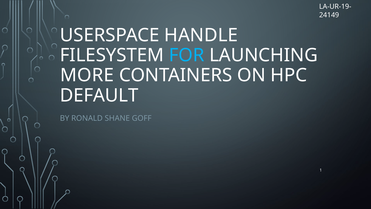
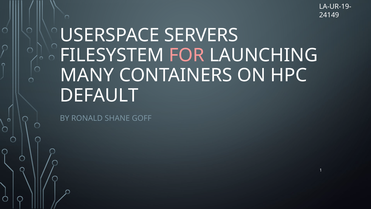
HANDLE: HANDLE -> SERVERS
FOR colour: light blue -> pink
MORE: MORE -> MANY
